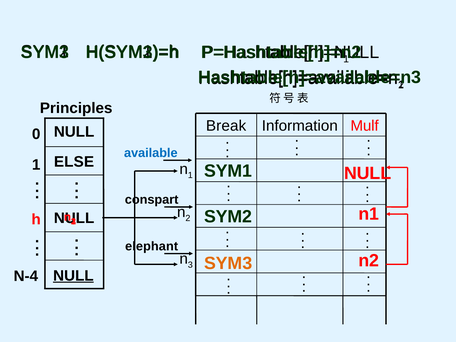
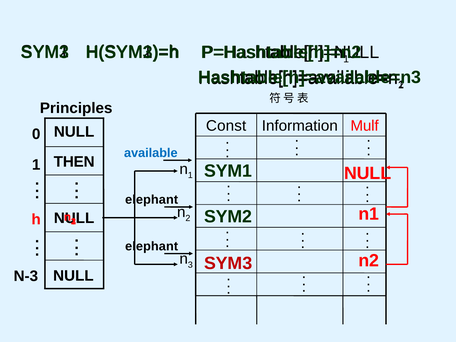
Break: Break -> Const
ELSE: ELSE -> THEN
conspart at (152, 200): conspart -> elephant
SYM3 at (228, 263) colour: orange -> red
NULL at (73, 276) underline: present -> none
N-4: N-4 -> N-3
